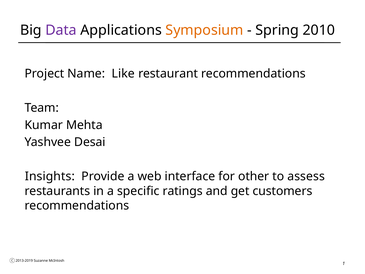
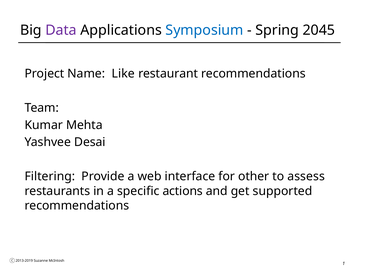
Symposium colour: orange -> blue
2010: 2010 -> 2045
Insights: Insights -> Filtering
ratings: ratings -> actions
customers: customers -> supported
